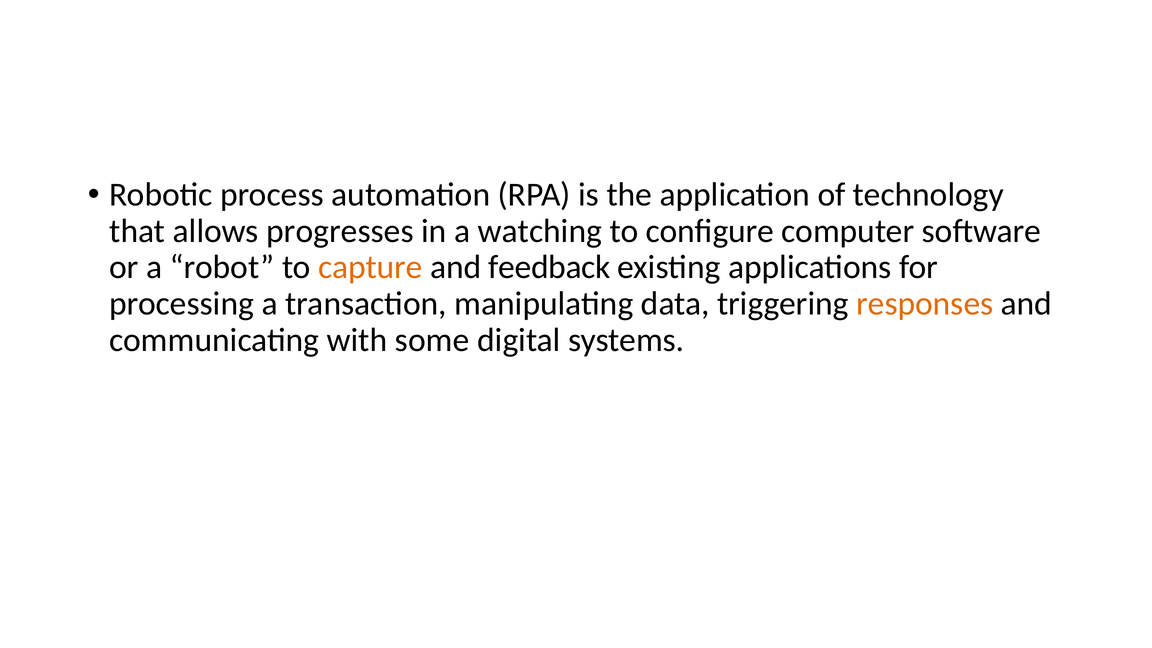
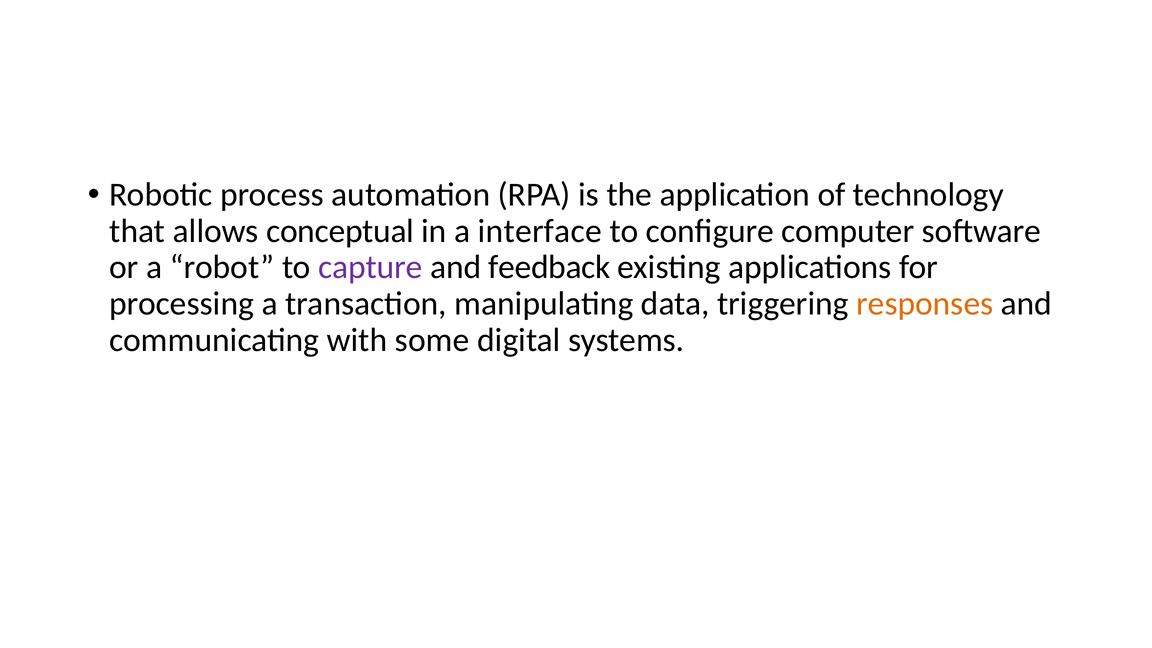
progresses: progresses -> conceptual
watching: watching -> interface
capture colour: orange -> purple
